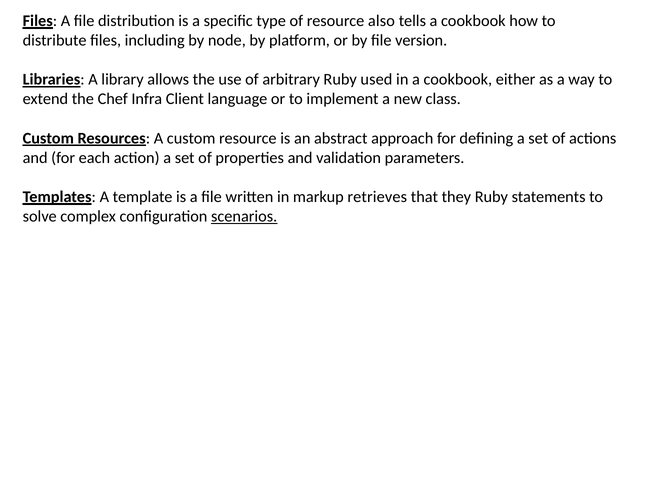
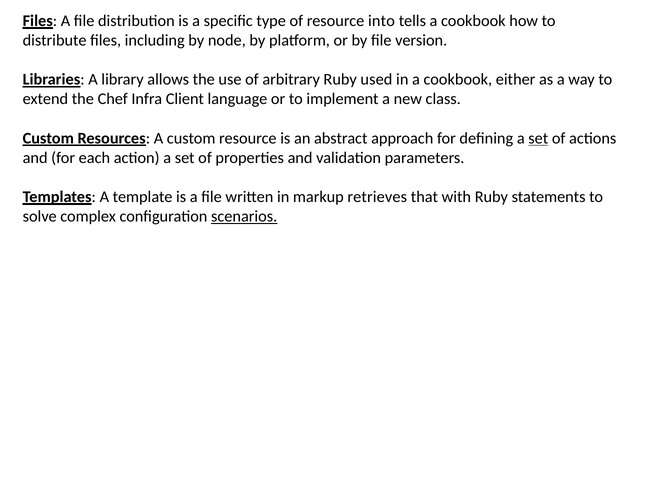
also: also -> into
set at (538, 138) underline: none -> present
they: they -> with
